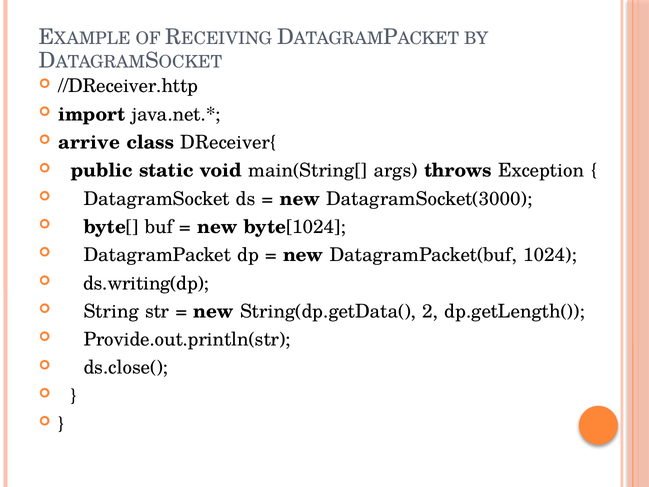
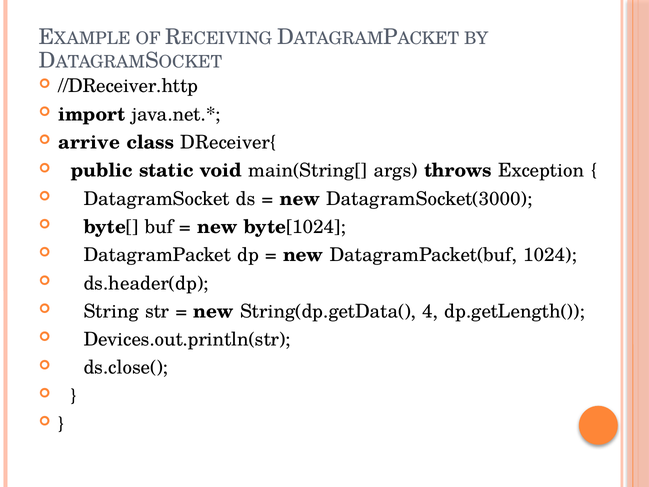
ds.writing(dp: ds.writing(dp -> ds.header(dp
2: 2 -> 4
Provide.out.println(str: Provide.out.println(str -> Devices.out.println(str
